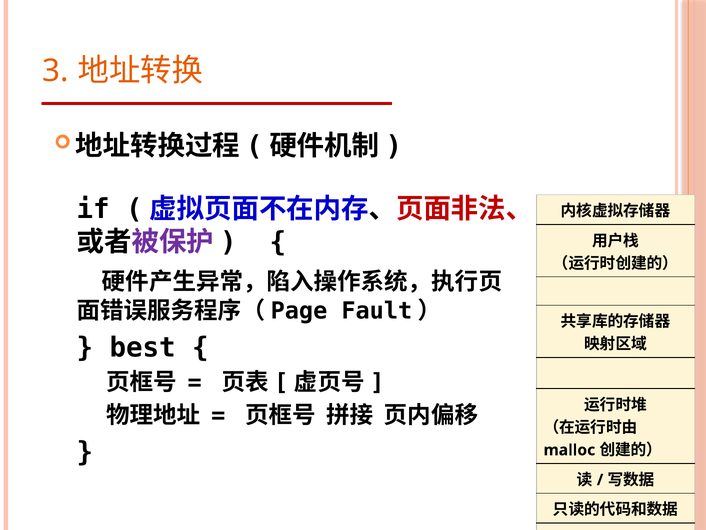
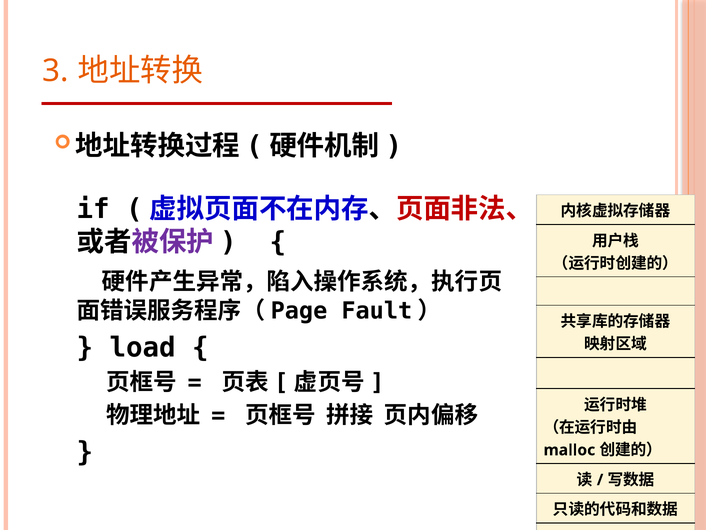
best: best -> load
